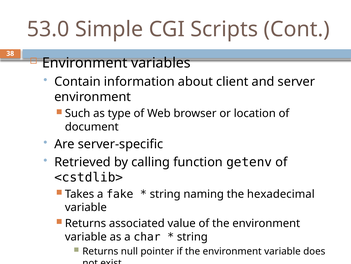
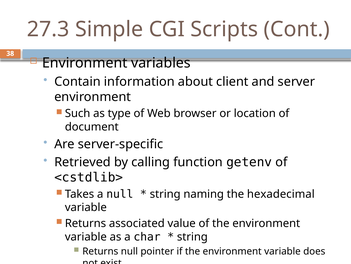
53.0: 53.0 -> 27.3
a fake: fake -> null
